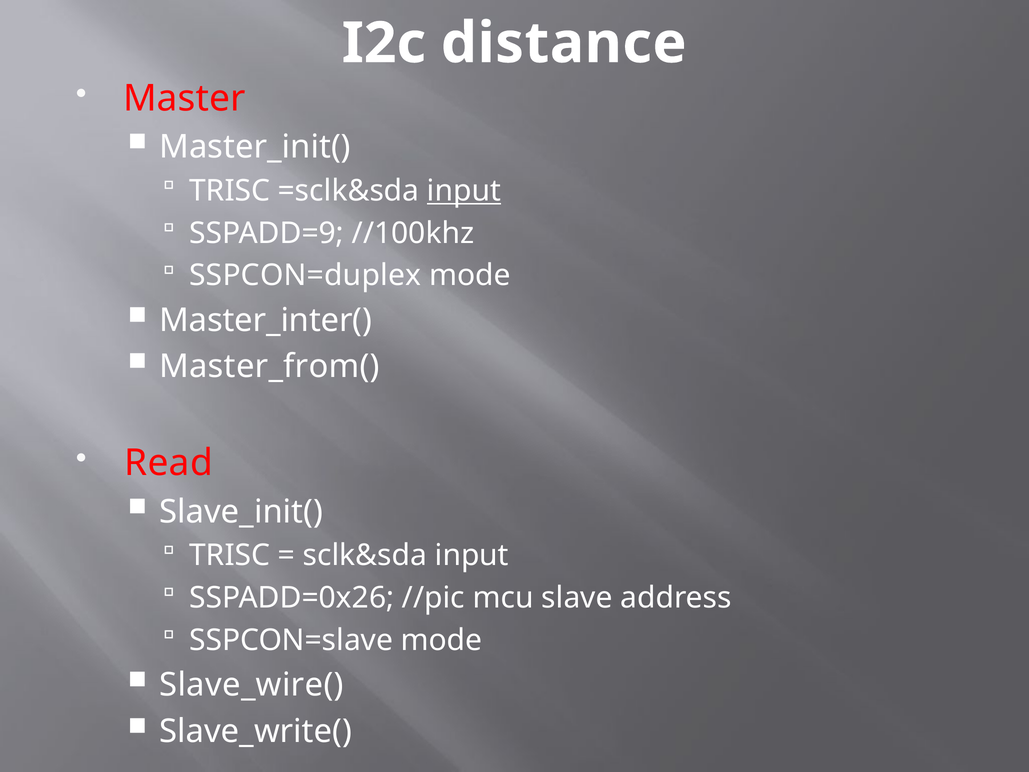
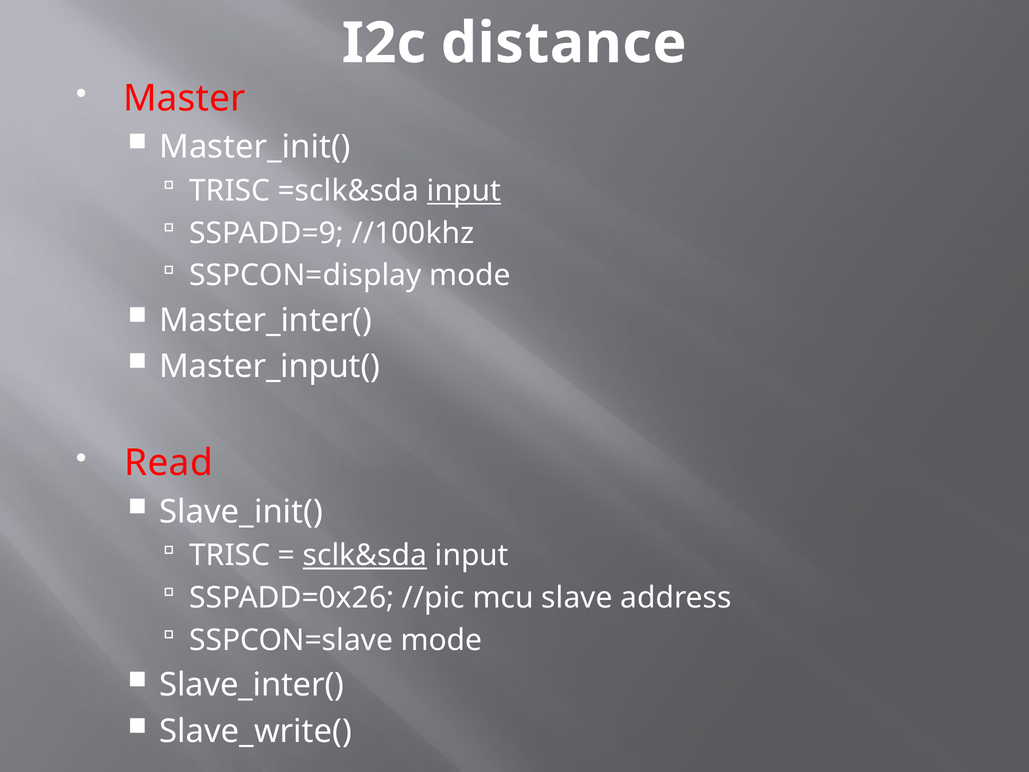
SSPCON=duplex: SSPCON=duplex -> SSPCON=display
Master_from(: Master_from( -> Master_input(
sclk&sda underline: none -> present
Slave_wire(: Slave_wire( -> Slave_inter(
